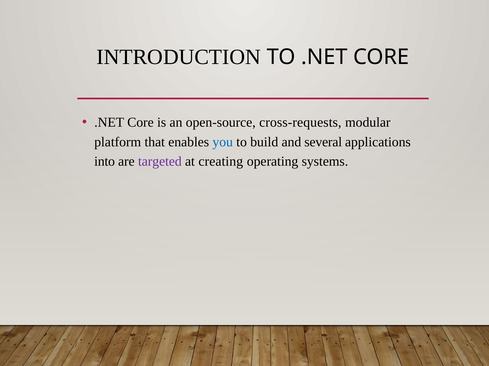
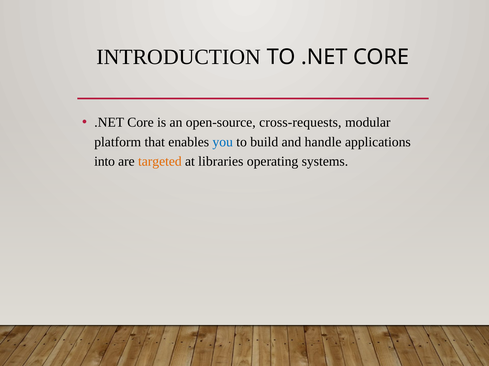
several: several -> handle
targeted colour: purple -> orange
creating: creating -> libraries
